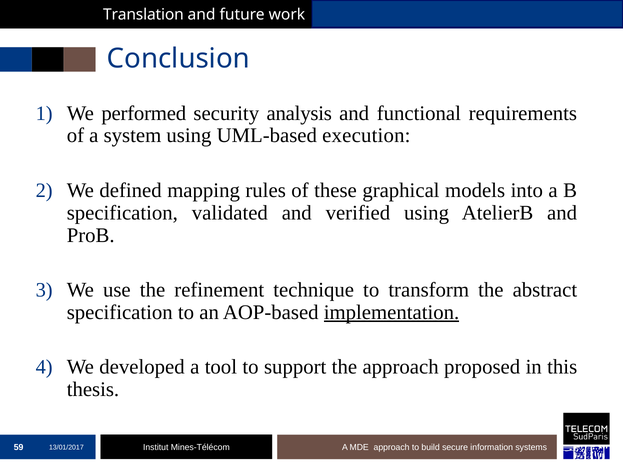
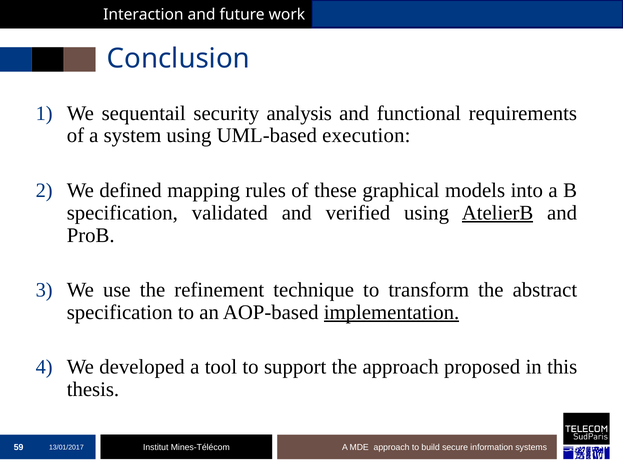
Translation: Translation -> Interaction
performed: performed -> sequentail
AtelierB underline: none -> present
